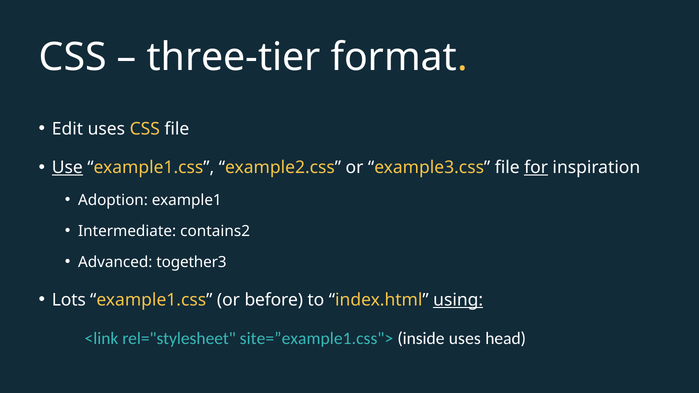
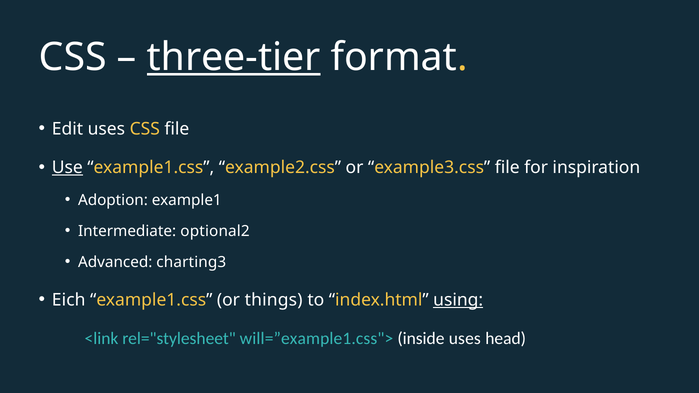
three-tier underline: none -> present
for underline: present -> none
contains2: contains2 -> optional2
together3: together3 -> charting3
Lots: Lots -> Eich
before: before -> things
site=”example1.css">: site=”example1.css"> -> will=”example1.css">
